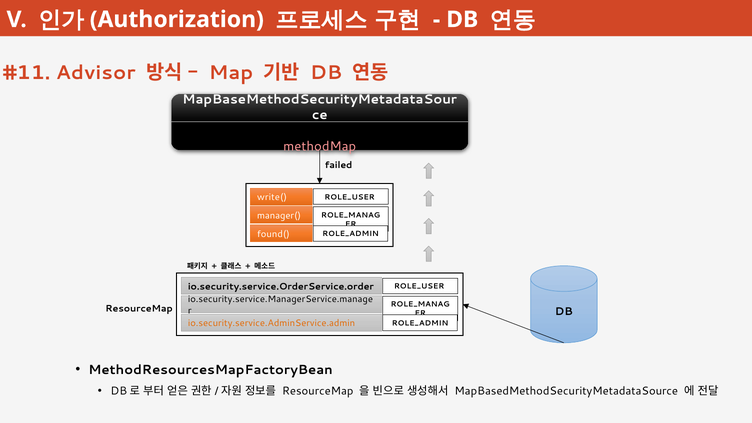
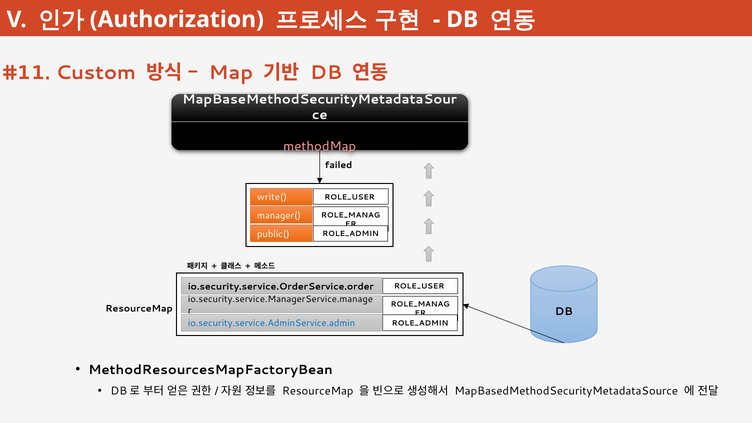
Advisor: Advisor -> Custom
found(: found( -> public(
io.security.service.AdminService.admin colour: orange -> blue
